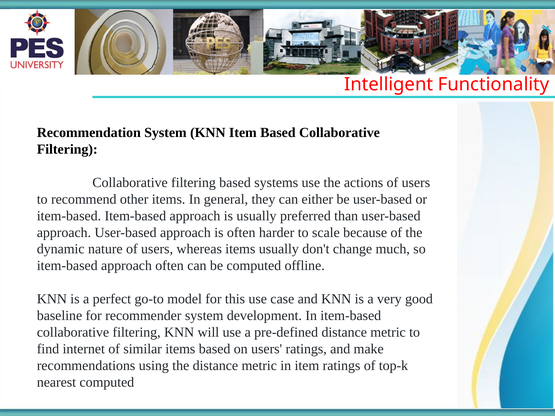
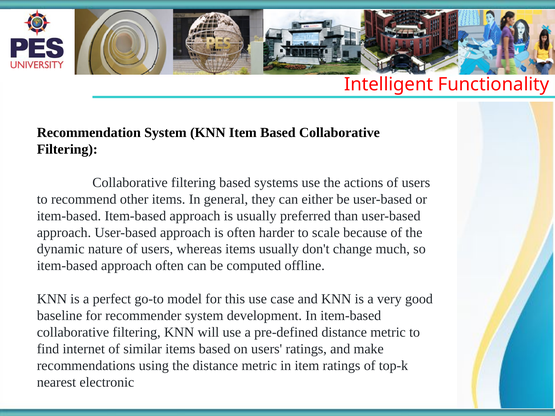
nearest computed: computed -> electronic
